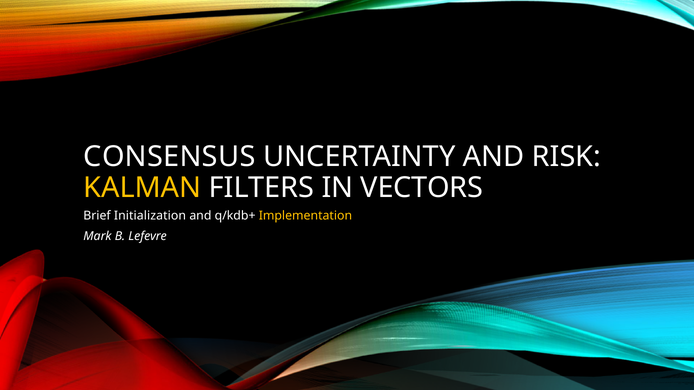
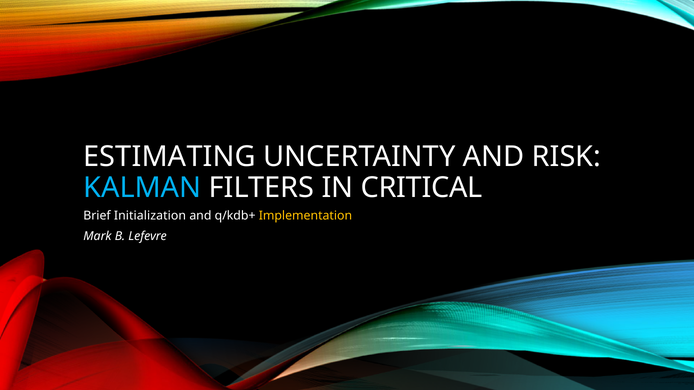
CONSENSUS: CONSENSUS -> ESTIMATING
KALMAN colour: yellow -> light blue
VECTORS: VECTORS -> CRITICAL
